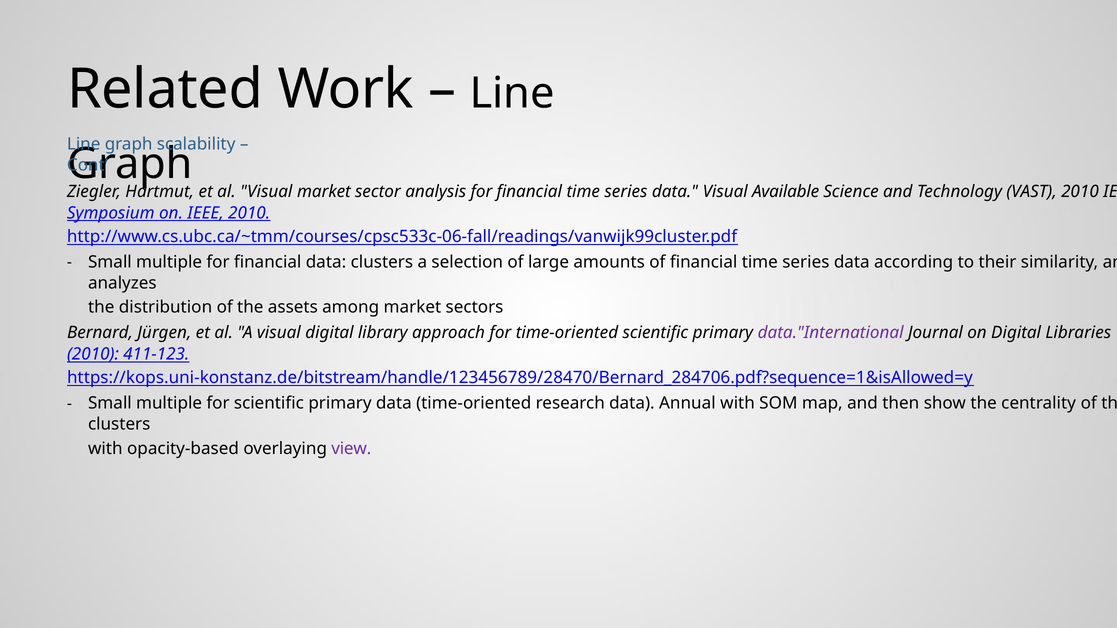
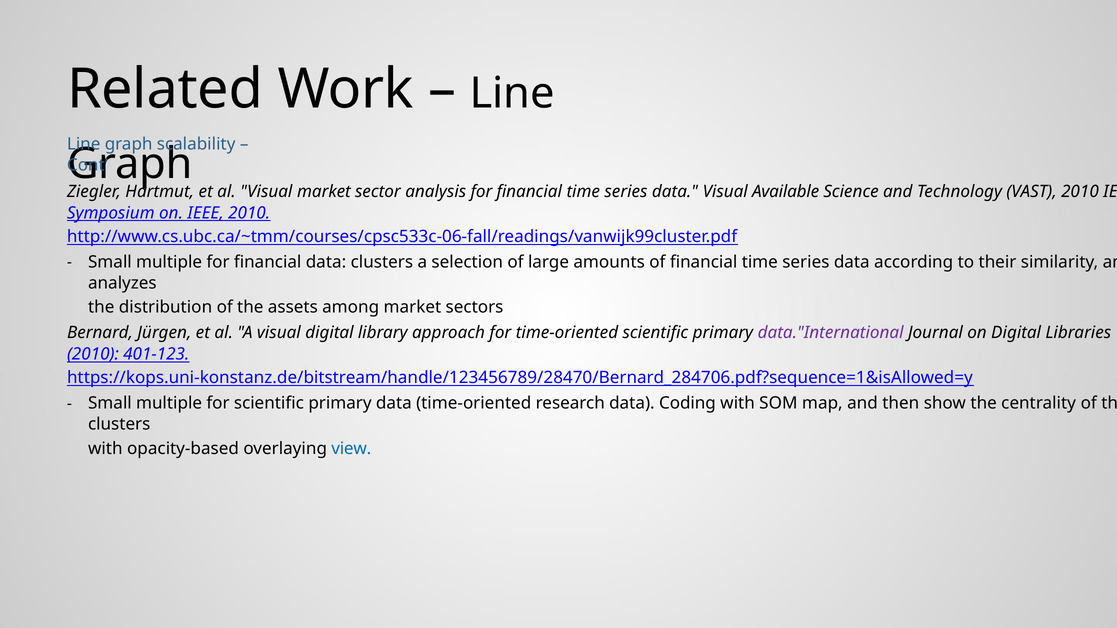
411-123: 411-123 -> 401-123
Annual: Annual -> Coding
view colour: purple -> blue
